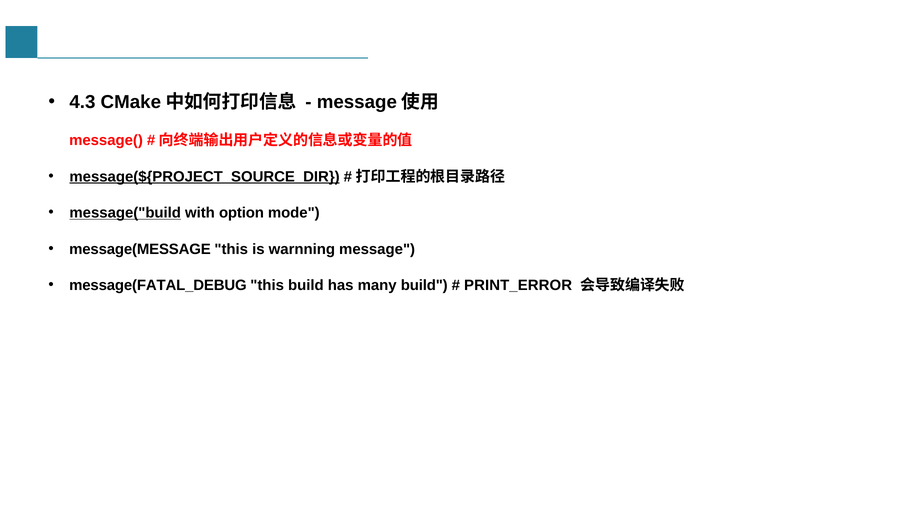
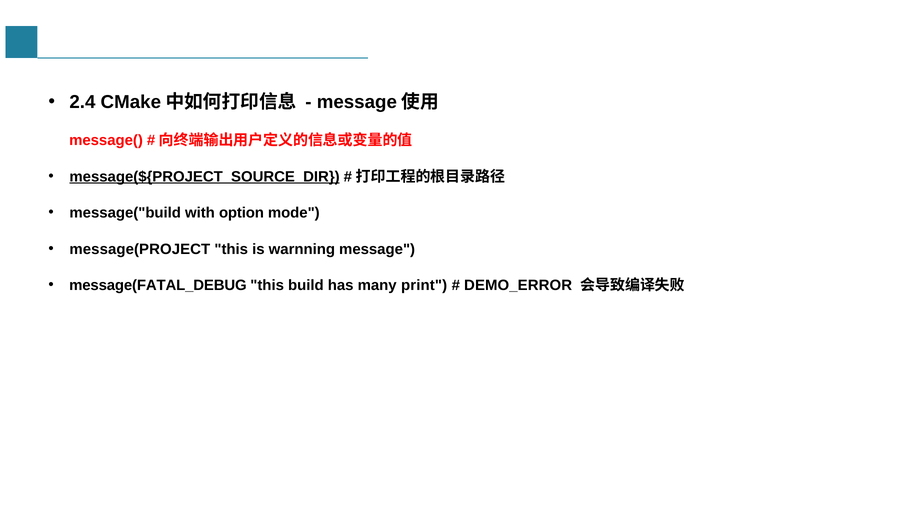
4.3: 4.3 -> 2.4
message("build underline: present -> none
message(MESSAGE: message(MESSAGE -> message(PROJECT
many build: build -> print
PRINT_ERROR: PRINT_ERROR -> DEMO_ERROR
